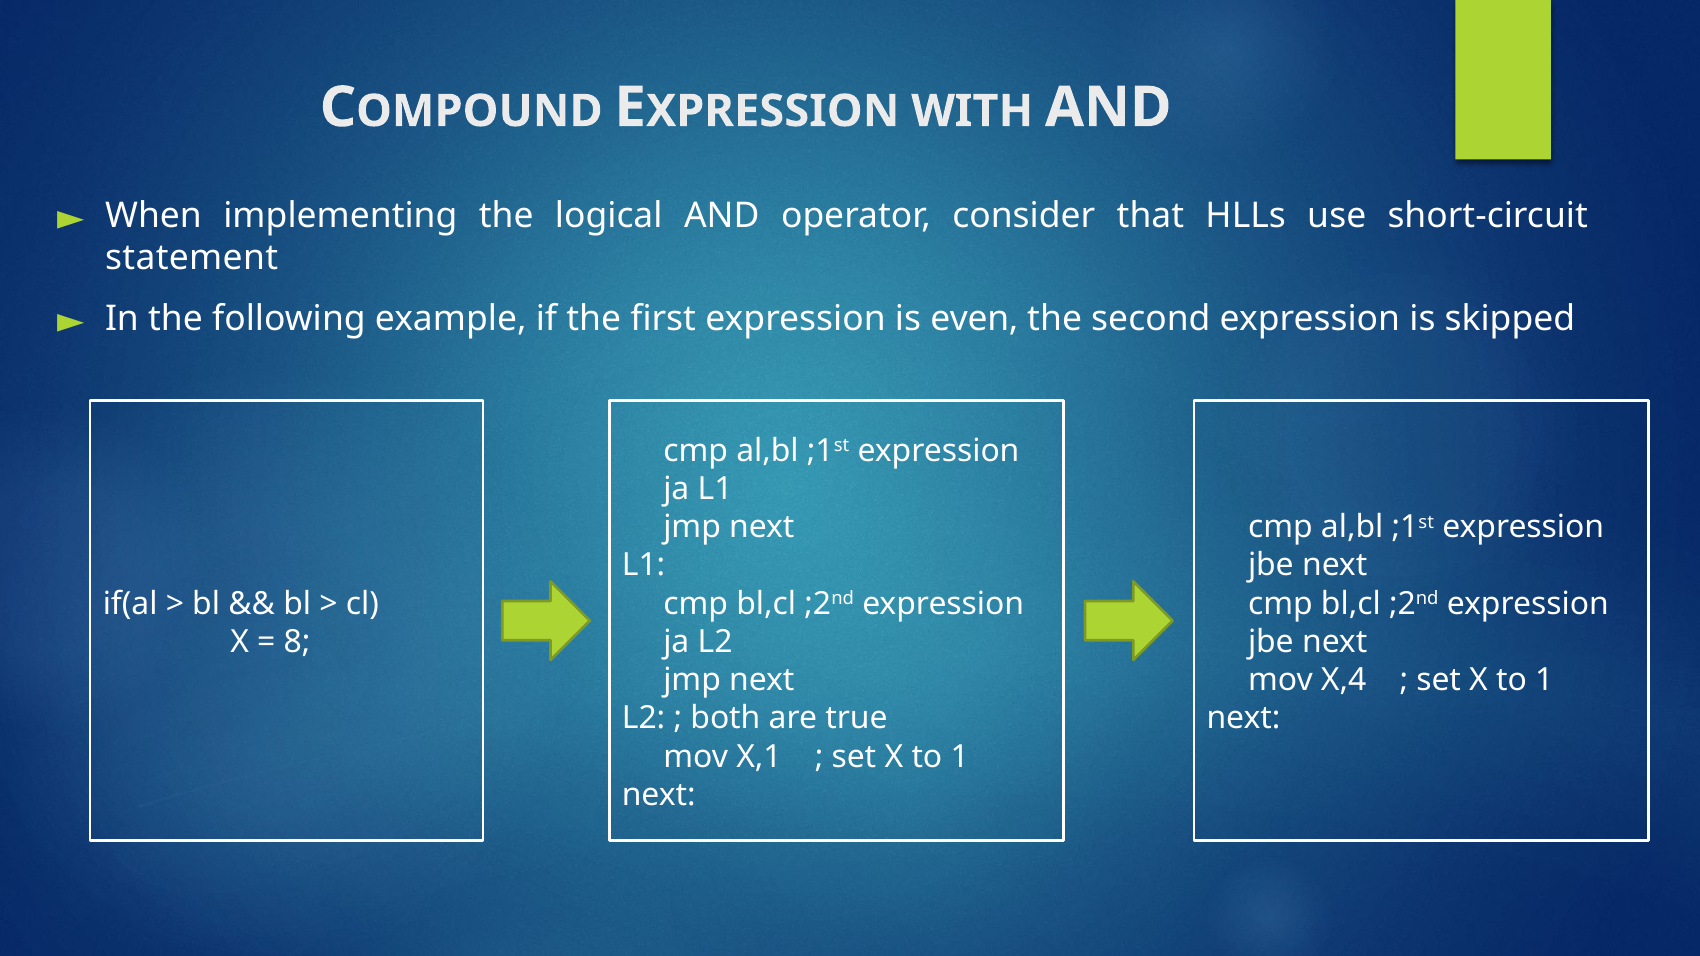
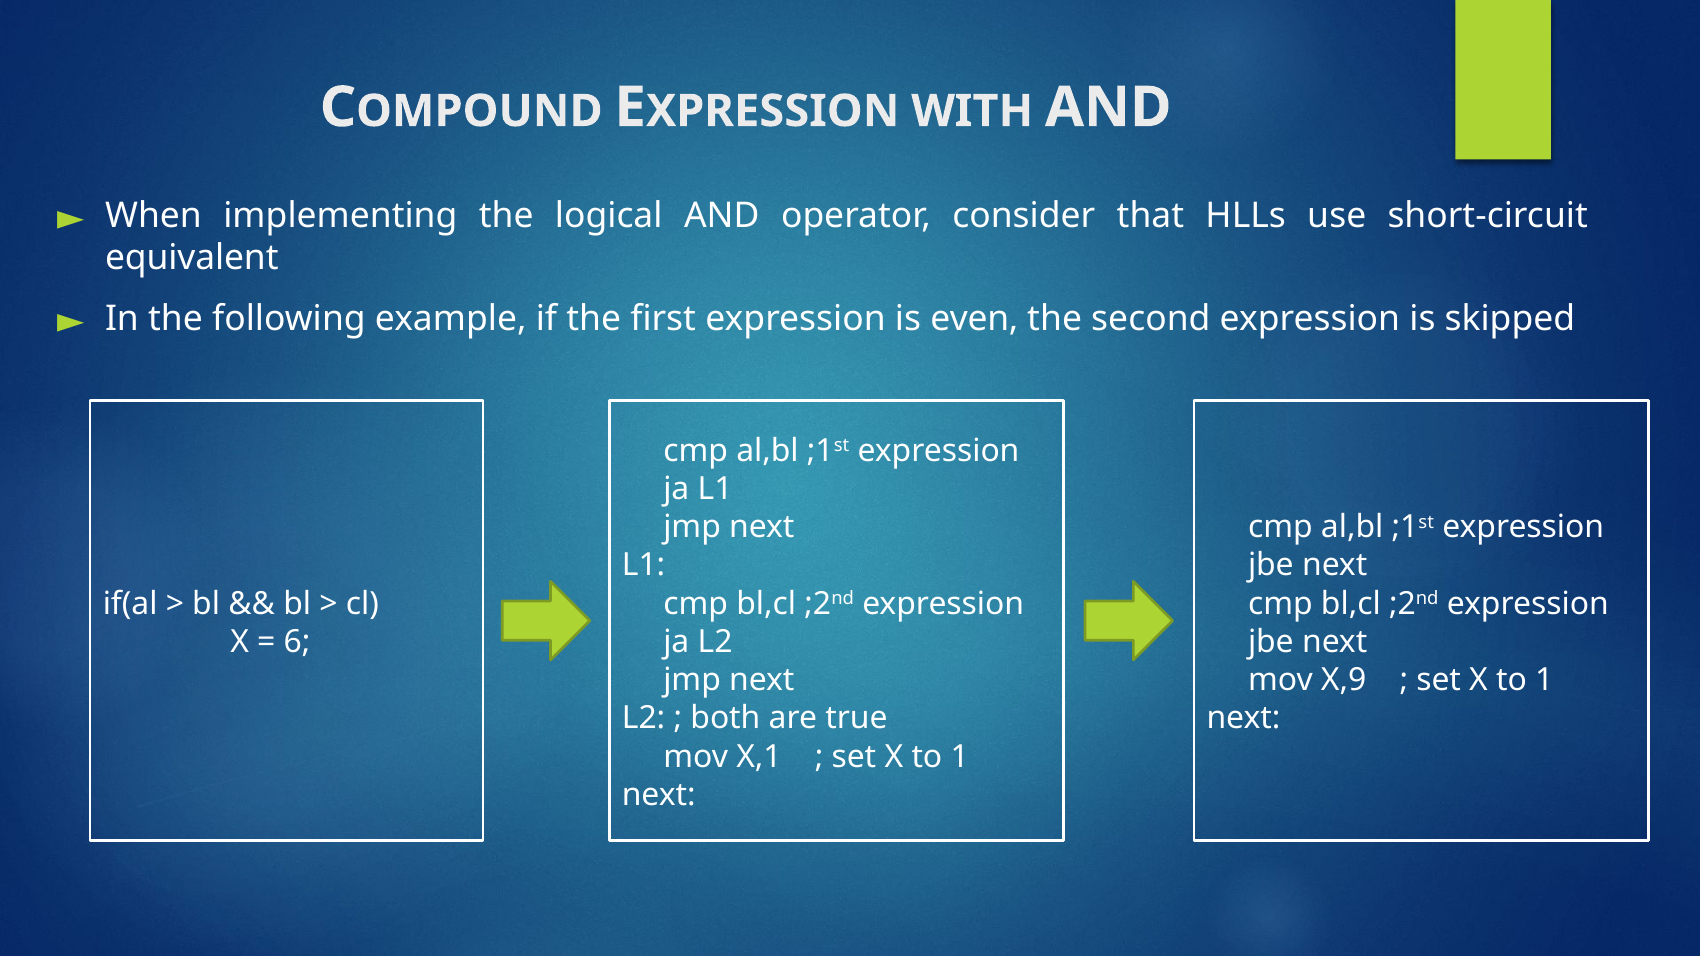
statement: statement -> equivalent
8: 8 -> 6
X,4: X,4 -> X,9
